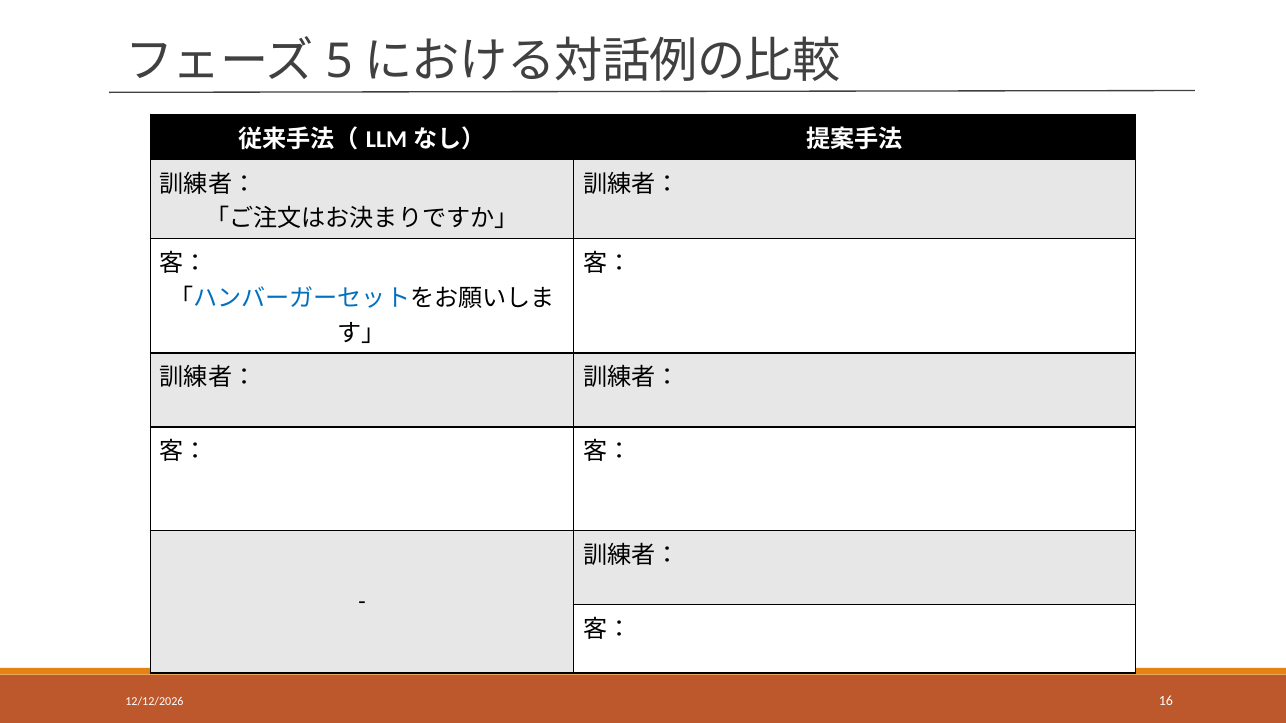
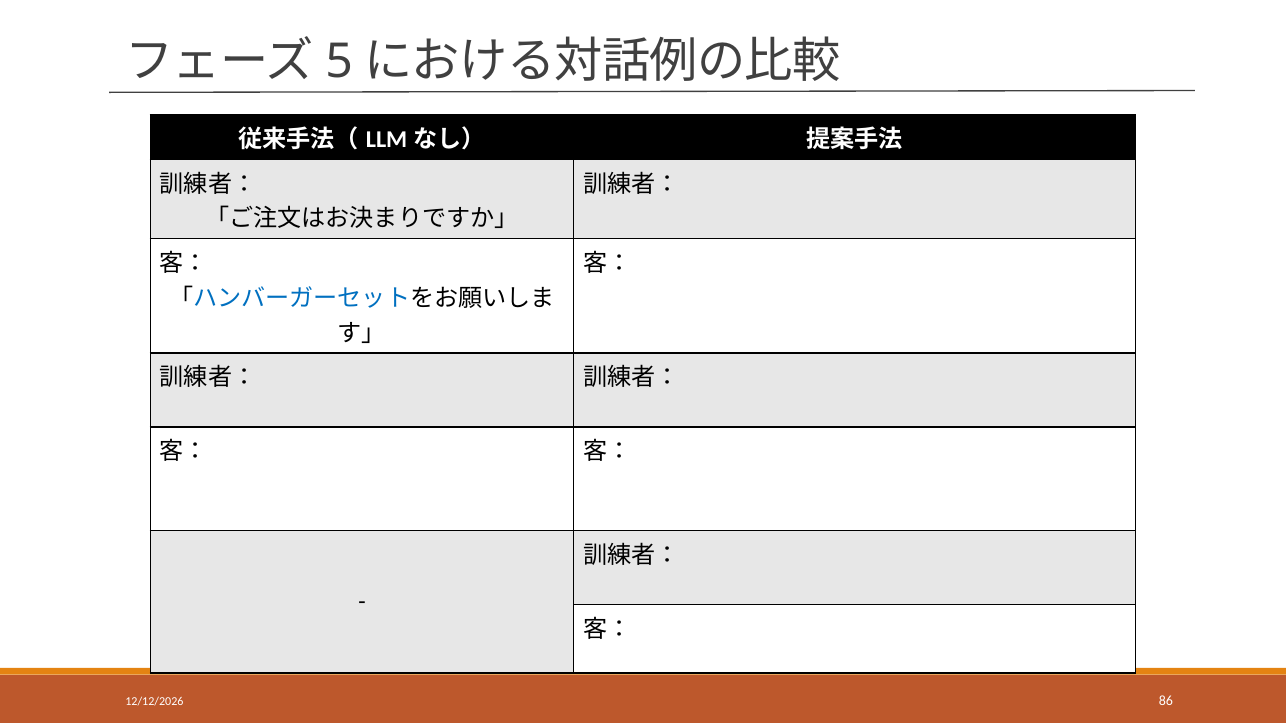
16: 16 -> 86
